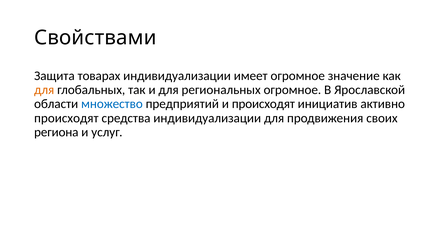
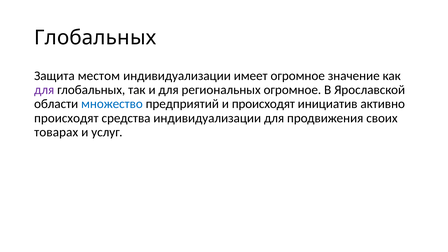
Свойствами at (95, 38): Свойствами -> Глобальных
товарах: товарах -> местом
для at (44, 90) colour: orange -> purple
региона: региона -> товарах
